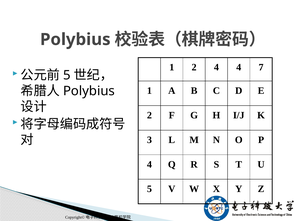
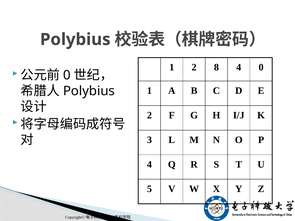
2 4: 4 -> 8
4 7: 7 -> 0
5 at (67, 75): 5 -> 0
